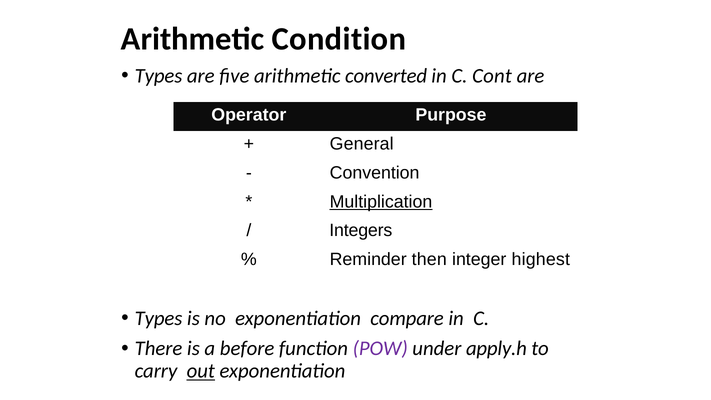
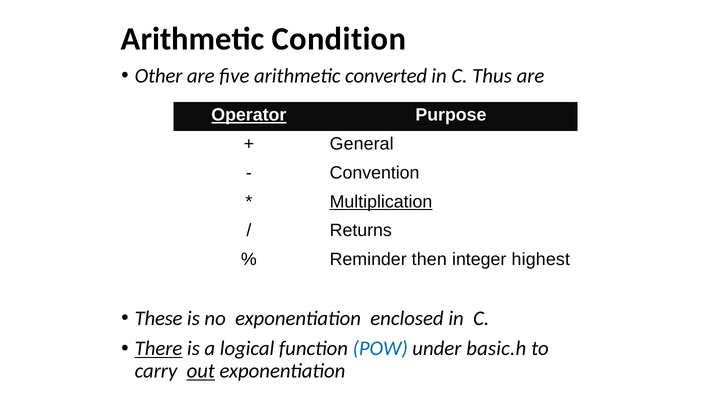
Types at (159, 76): Types -> Other
Cont: Cont -> Thus
Operator underline: none -> present
Integers: Integers -> Returns
Types at (159, 318): Types -> These
compare: compare -> enclosed
There underline: none -> present
before: before -> logical
POW colour: purple -> blue
apply.h: apply.h -> basic.h
